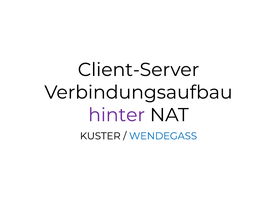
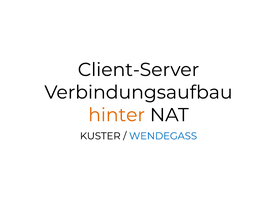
hinter colour: purple -> orange
